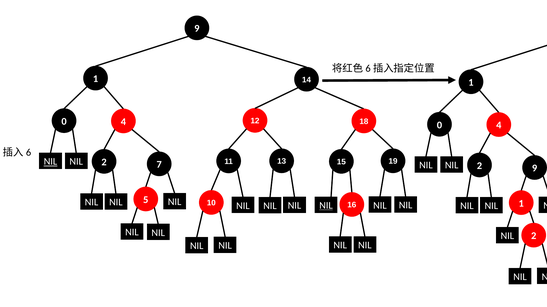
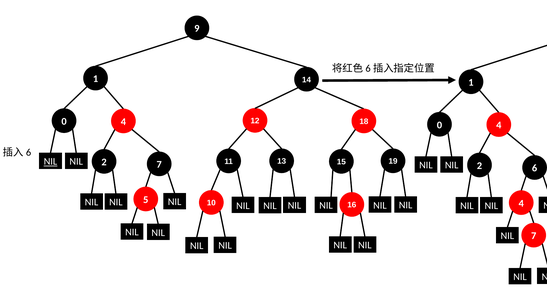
NIL 9: 9 -> 6
NIL at (326, 206) underline: present -> none
1 at (521, 204): 1 -> 4
2 at (534, 236): 2 -> 7
